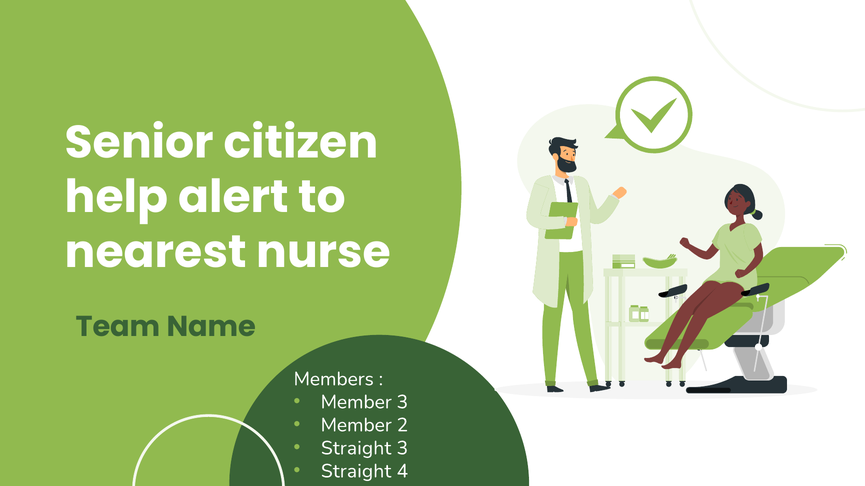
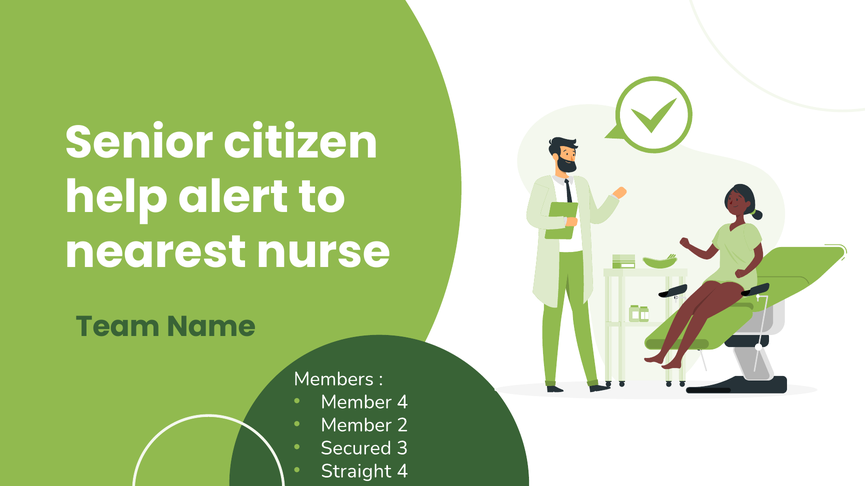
Member 3: 3 -> 4
Straight at (356, 449): Straight -> Secured
